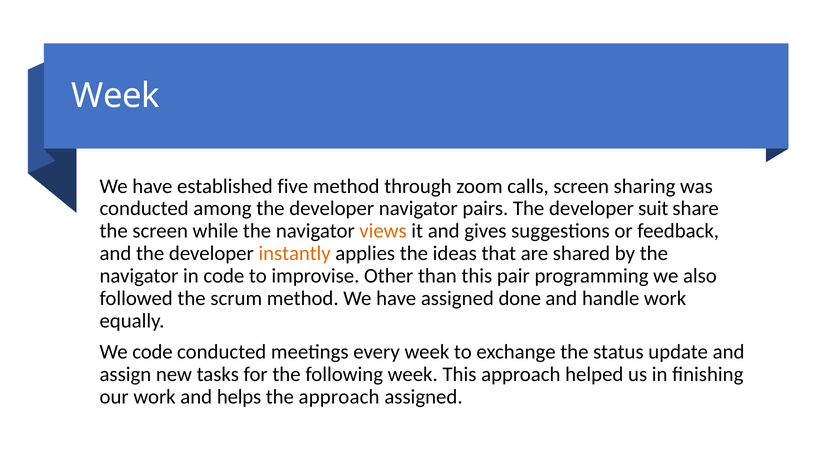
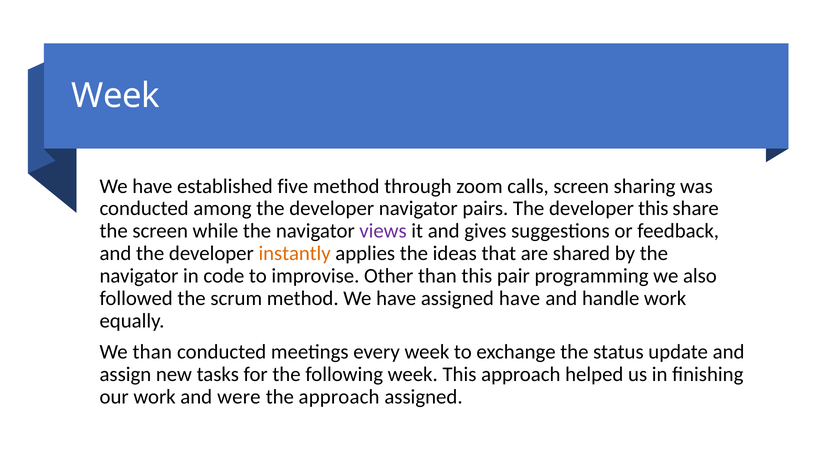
developer suit: suit -> this
views colour: orange -> purple
assigned done: done -> have
We code: code -> than
helps: helps -> were
